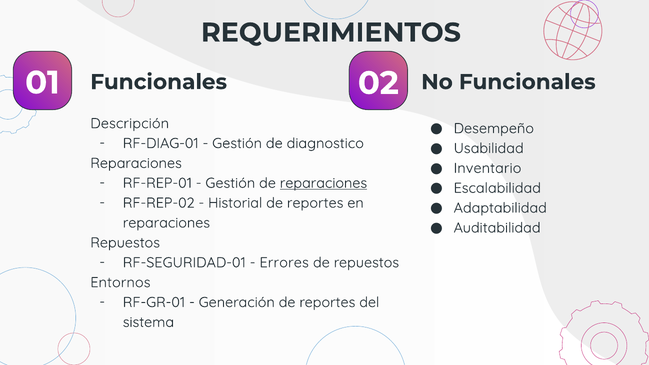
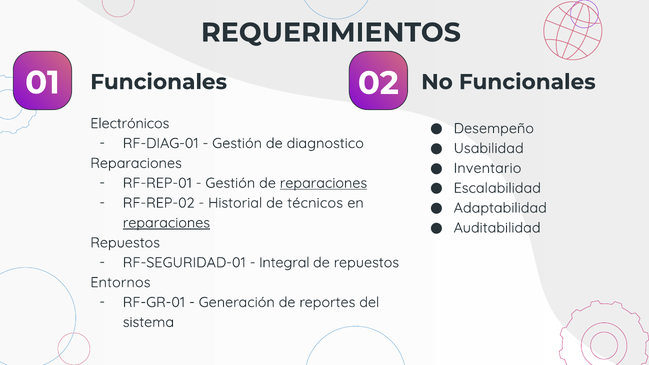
Descripción: Descripción -> Electrónicos
Historial de reportes: reportes -> técnicos
reparaciones at (166, 223) underline: none -> present
Errores: Errores -> Integral
